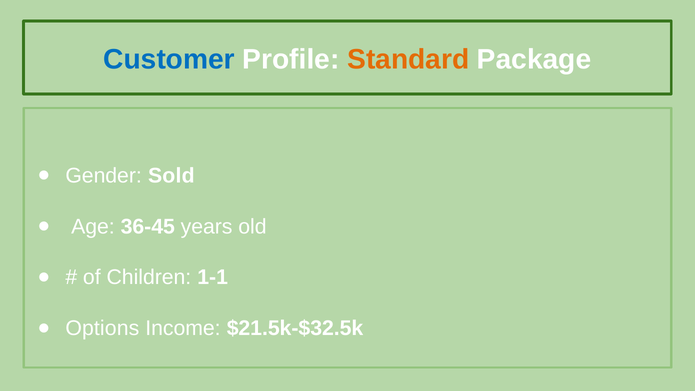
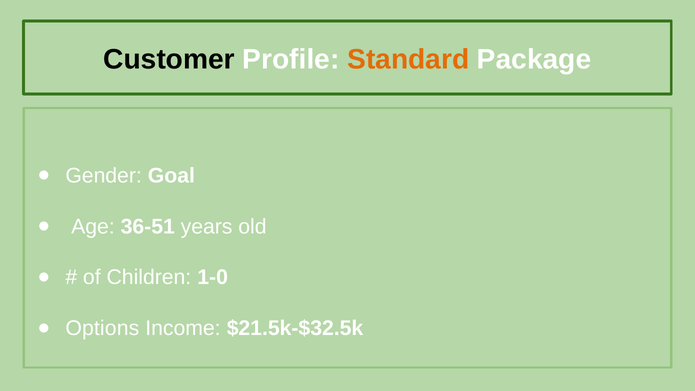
Customer colour: blue -> black
Sold: Sold -> Goal
36-45: 36-45 -> 36-51
1-1: 1-1 -> 1-0
